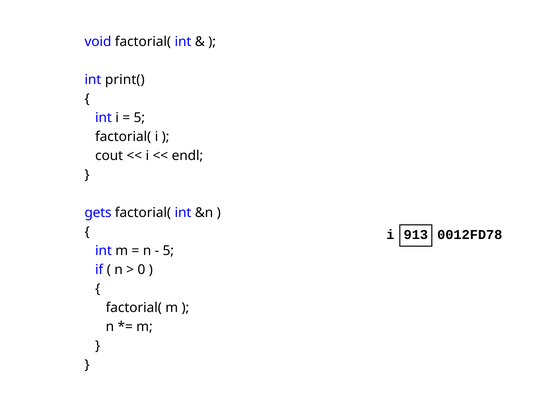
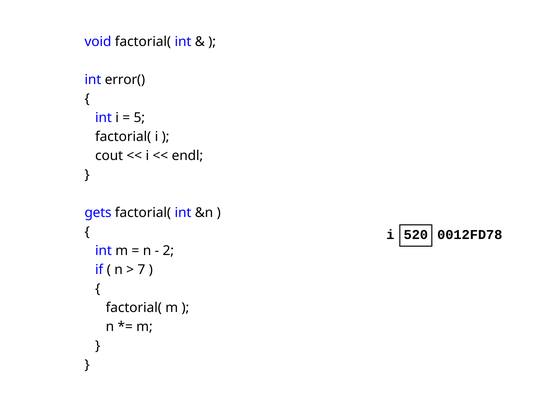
print(: print( -> error(
913: 913 -> 520
5 at (168, 251): 5 -> 2
0: 0 -> 7
